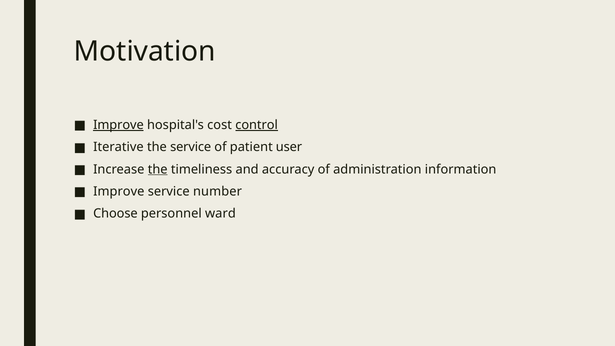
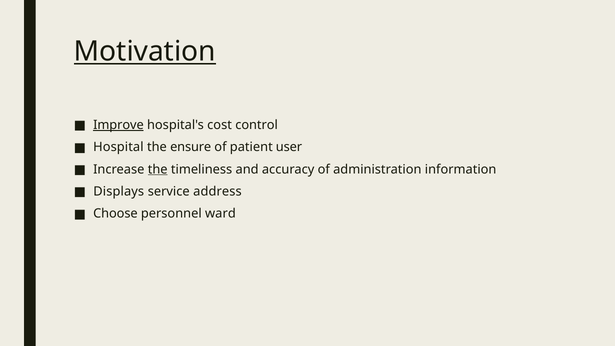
Motivation underline: none -> present
control underline: present -> none
Iterative: Iterative -> Hospital
the service: service -> ensure
Improve at (119, 191): Improve -> Displays
number: number -> address
